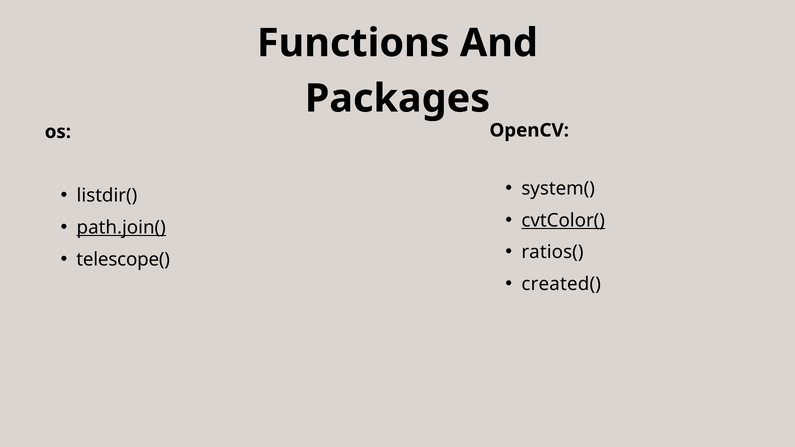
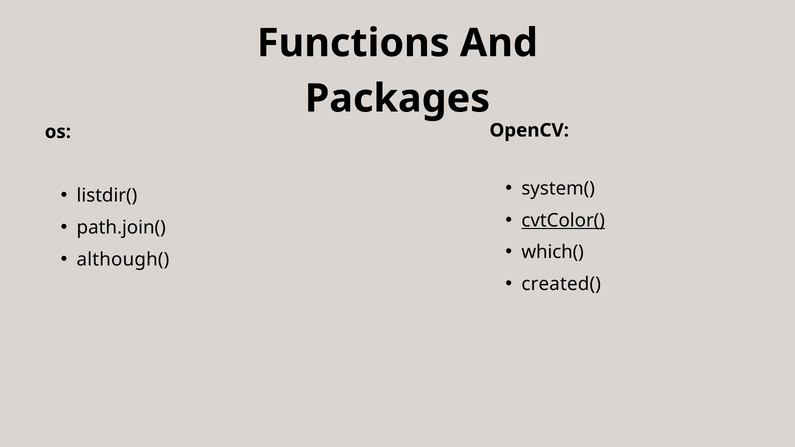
path.join( underline: present -> none
ratios(: ratios( -> which(
telescope(: telescope( -> although(
